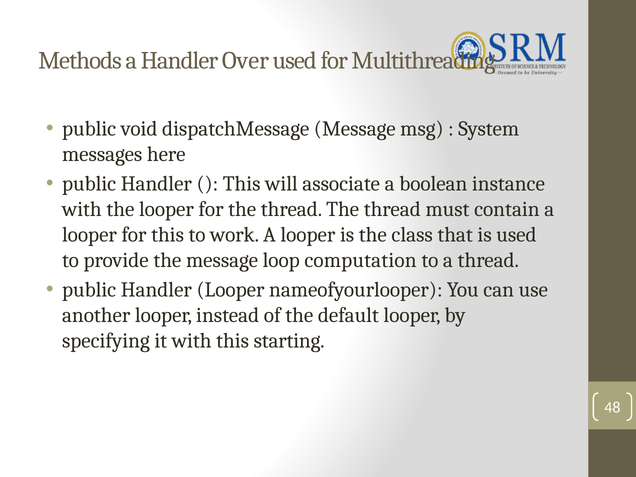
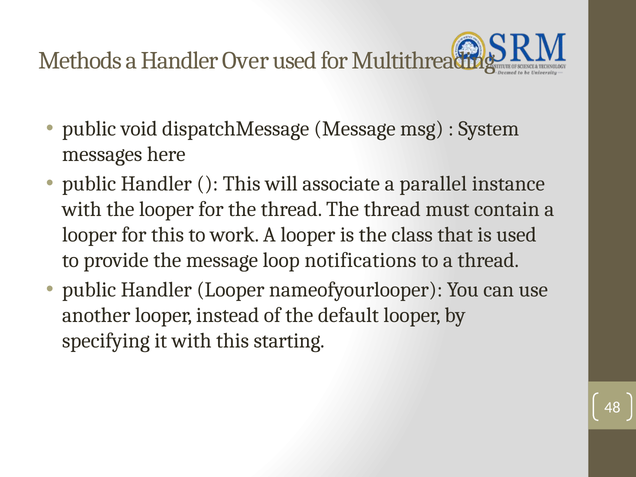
boolean: boolean -> parallel
computation: computation -> notifications
